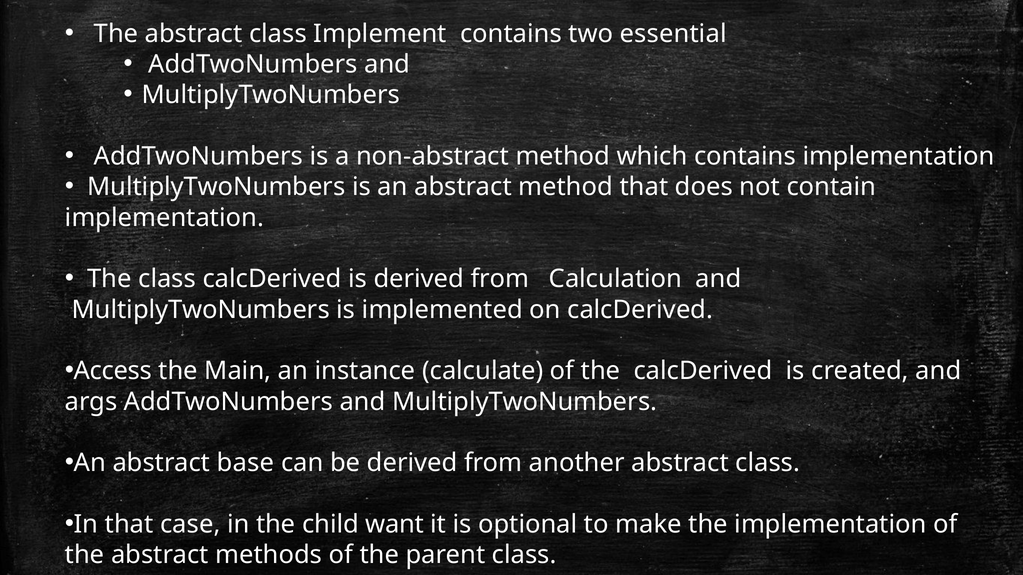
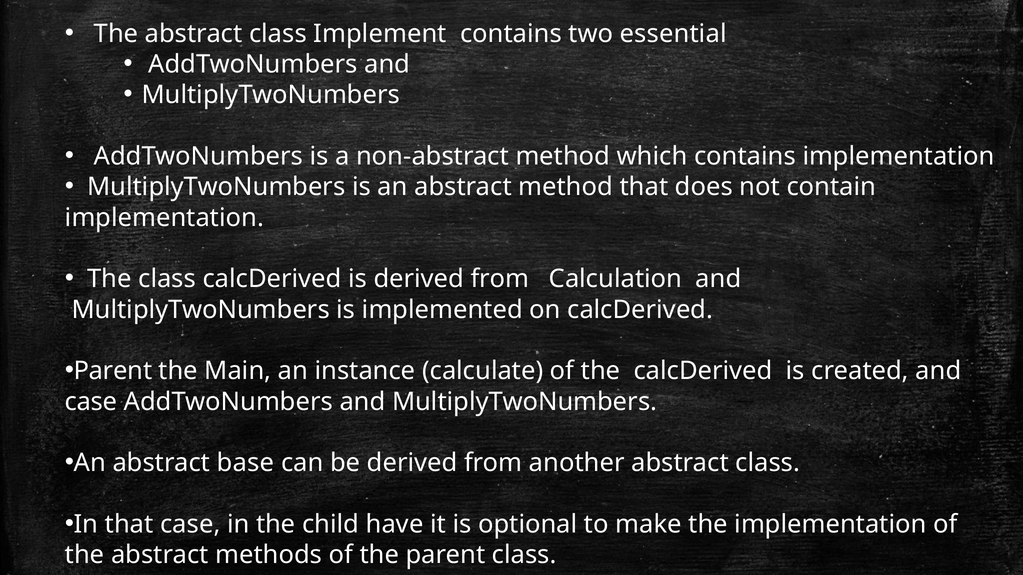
Access at (113, 371): Access -> Parent
args at (91, 402): args -> case
want: want -> have
